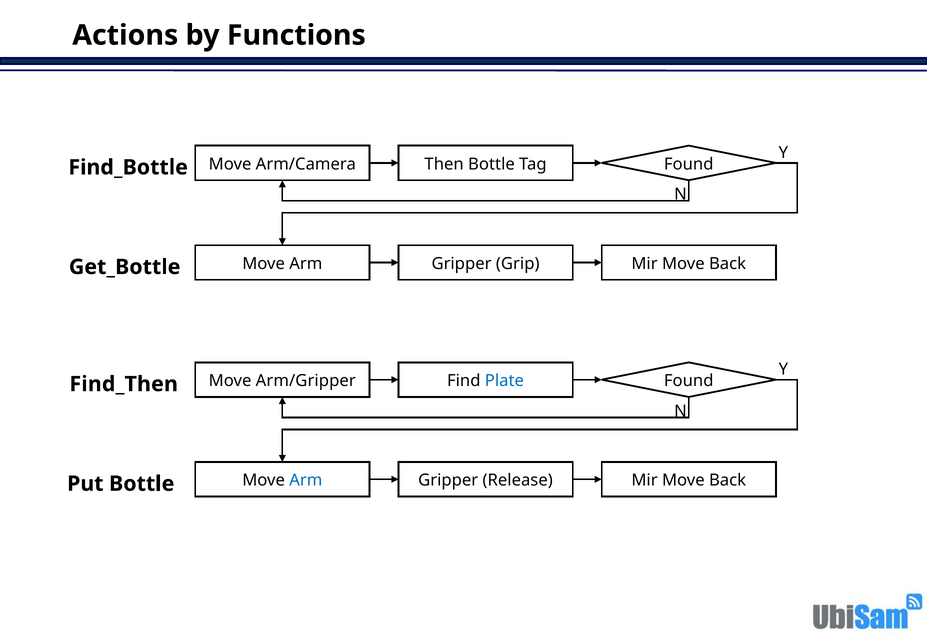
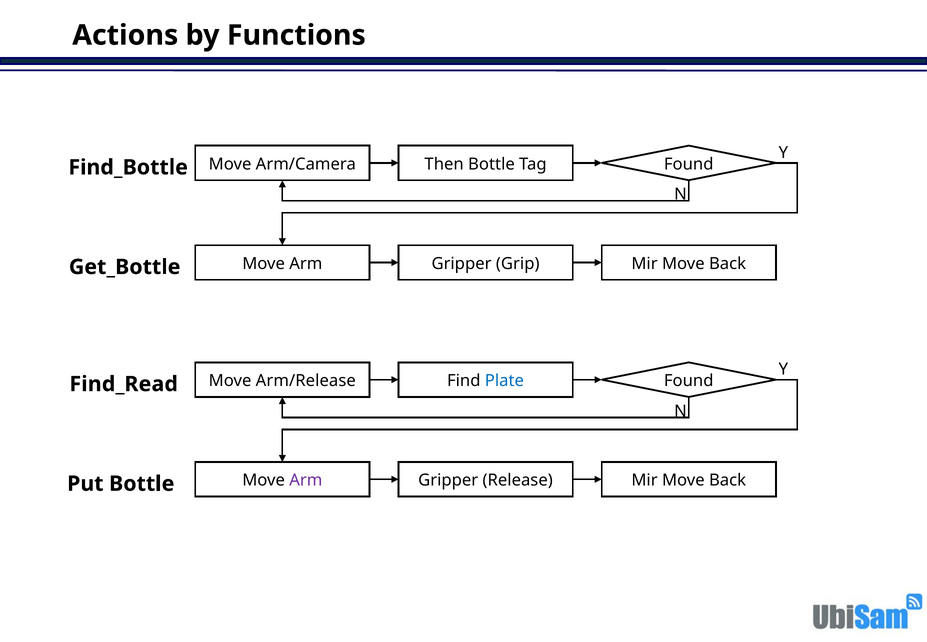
Find_Then: Find_Then -> Find_Read
Arm/Gripper: Arm/Gripper -> Arm/Release
Arm at (306, 480) colour: blue -> purple
